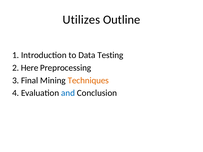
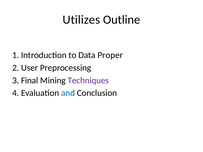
Testing: Testing -> Proper
Here: Here -> User
Techniques colour: orange -> purple
